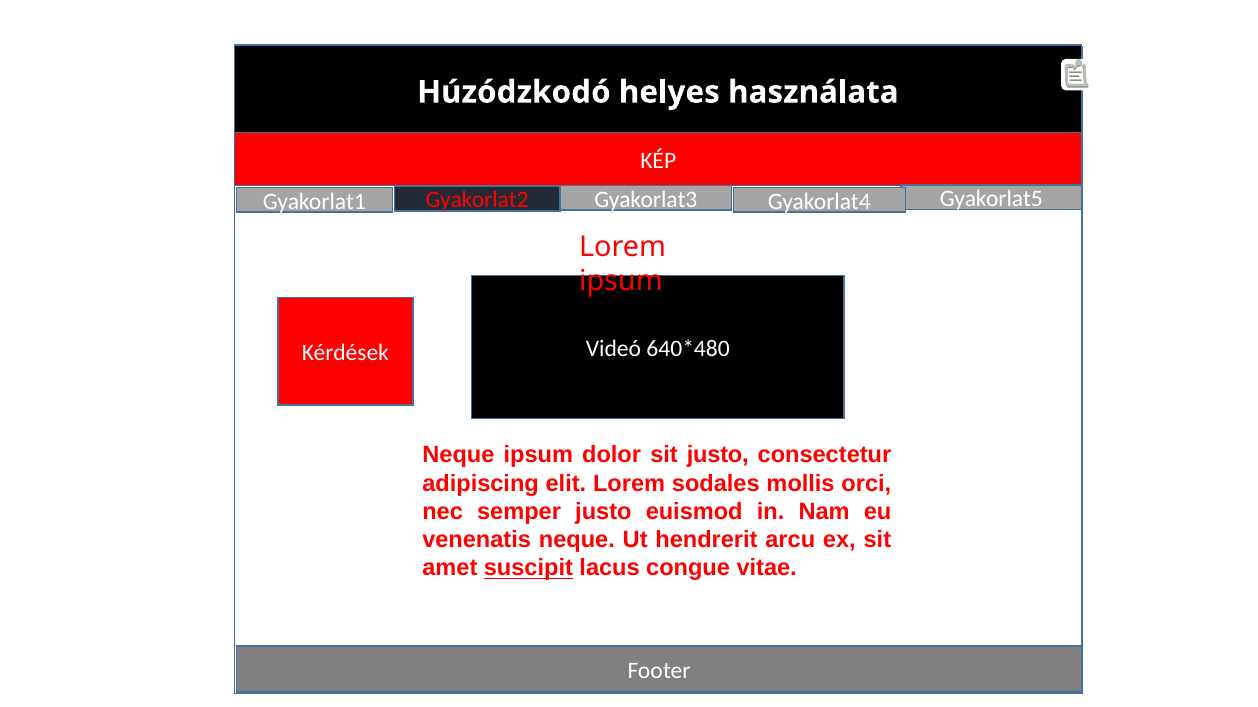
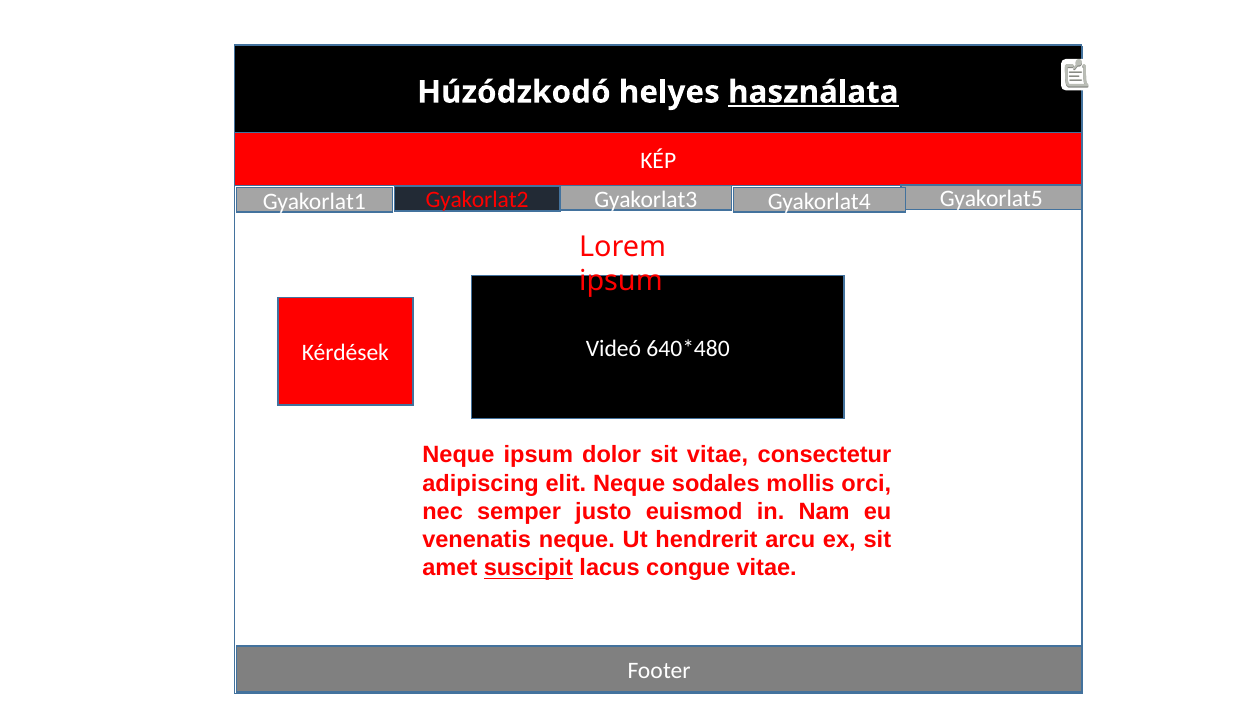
használata underline: none -> present
sit justo: justo -> vitae
elit Lorem: Lorem -> Neque
